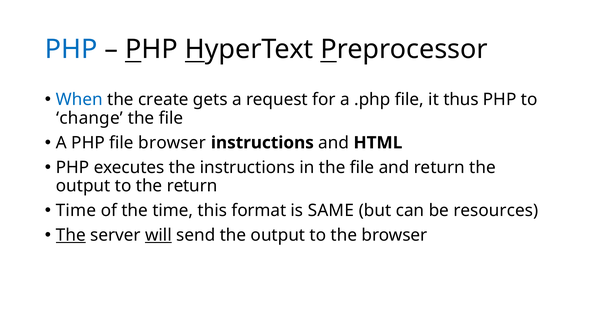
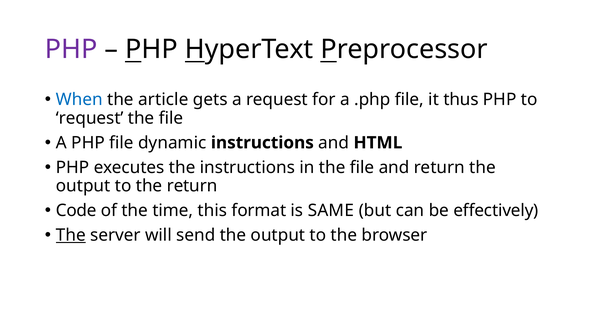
PHP at (71, 49) colour: blue -> purple
create: create -> article
change at (90, 118): change -> request
file browser: browser -> dynamic
Time at (76, 211): Time -> Code
resources: resources -> effectively
will underline: present -> none
